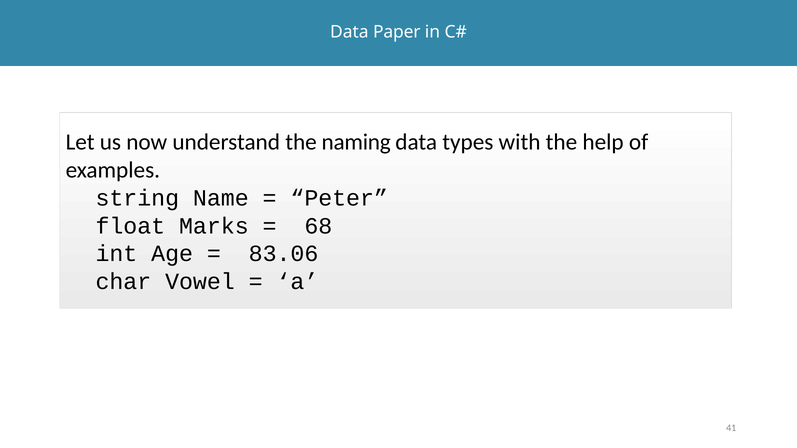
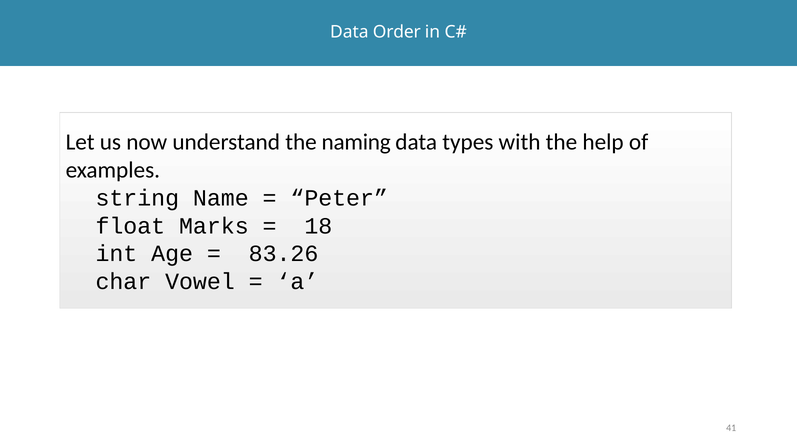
Paper: Paper -> Order
68: 68 -> 18
83.06: 83.06 -> 83.26
